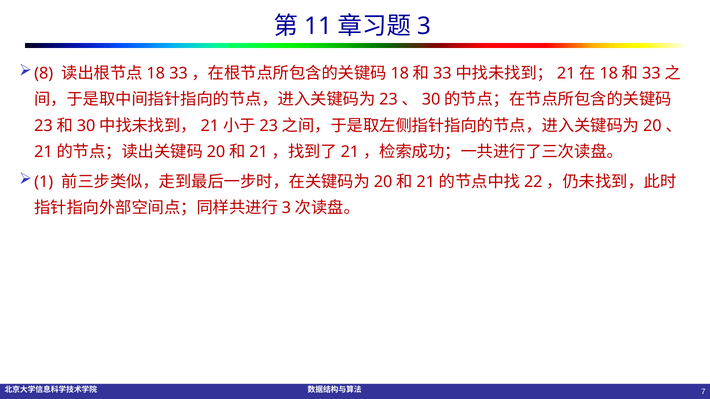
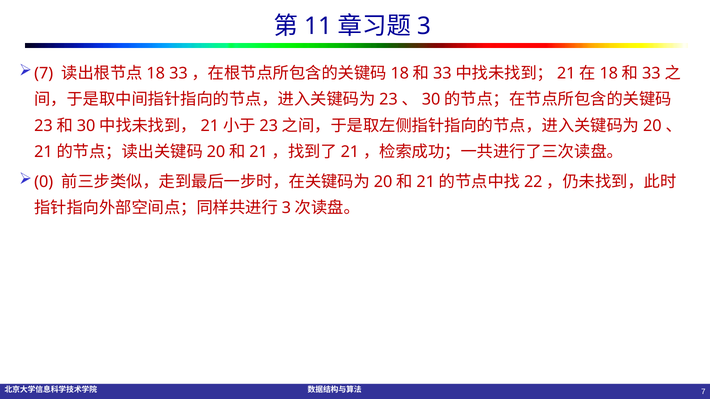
8 at (44, 73): 8 -> 7
1: 1 -> 0
